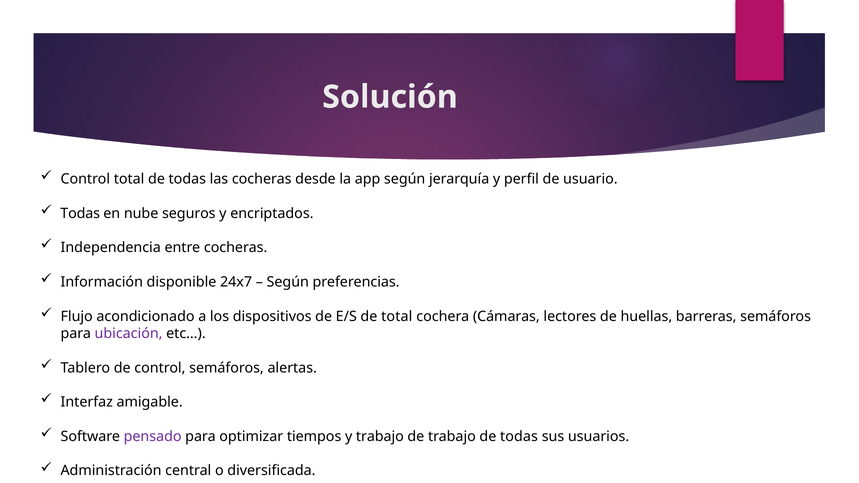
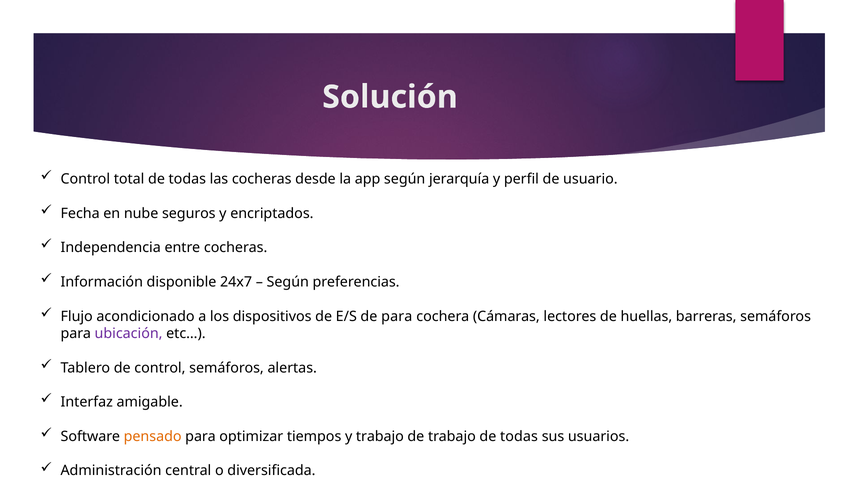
Todas at (80, 213): Todas -> Fecha
de total: total -> para
pensado colour: purple -> orange
